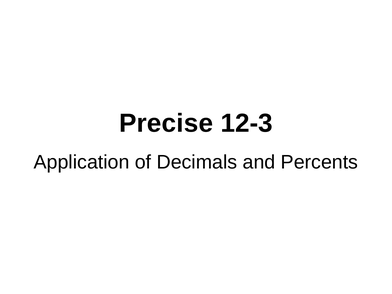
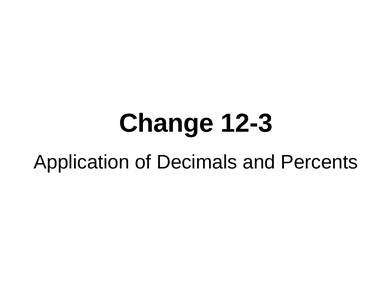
Precise: Precise -> Change
